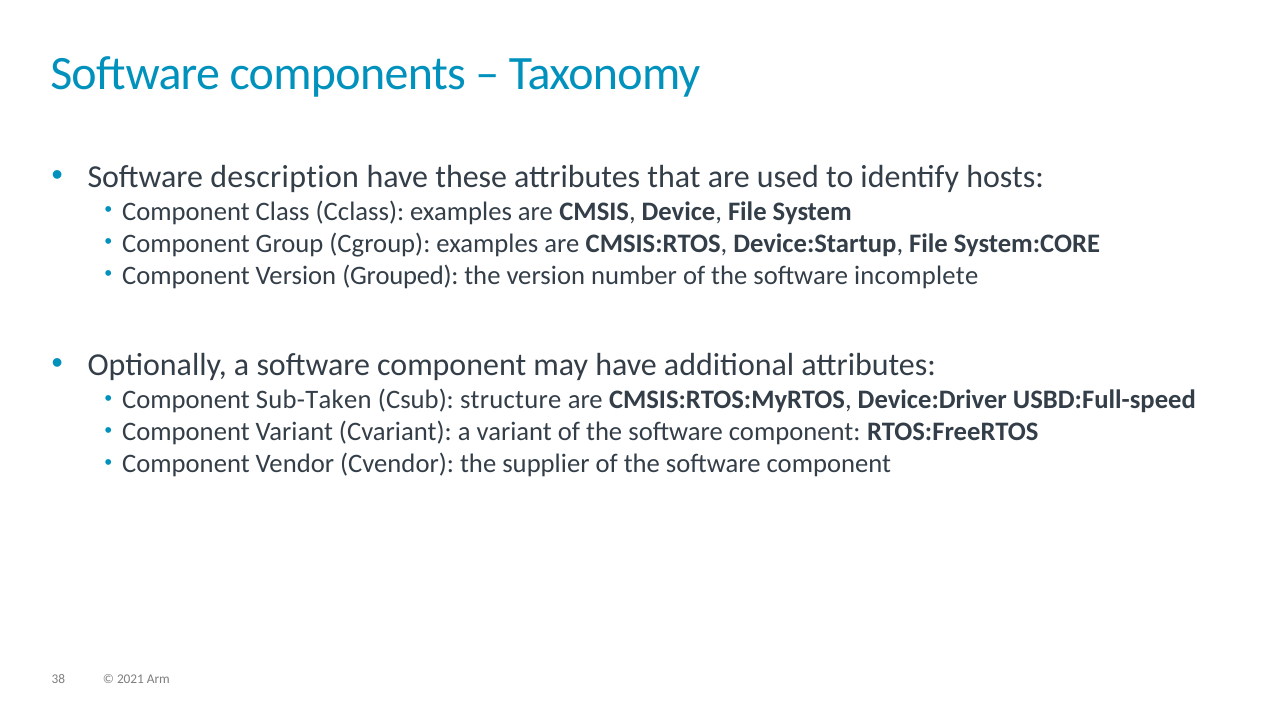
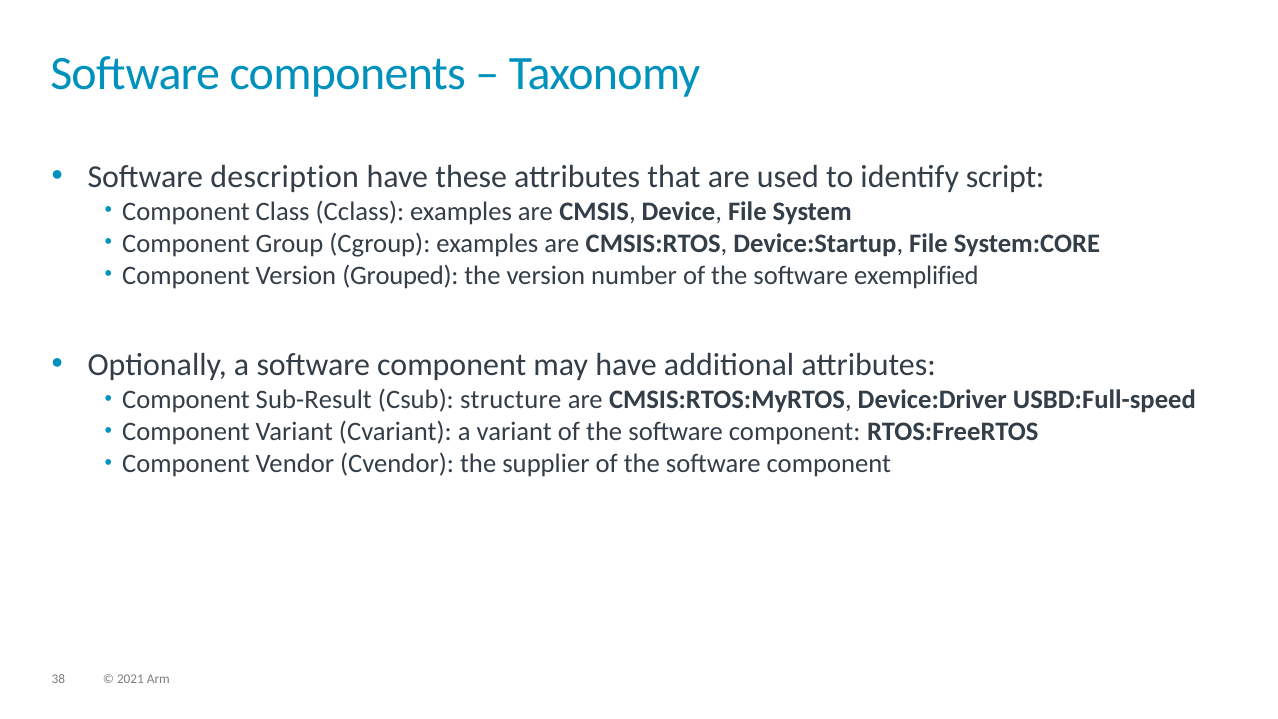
hosts: hosts -> script
incomplete: incomplete -> exemplified
Sub-Taken: Sub-Taken -> Sub-Result
